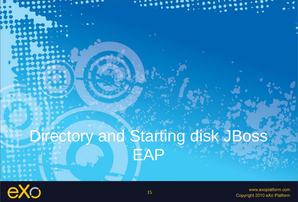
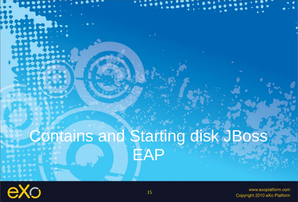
Directory: Directory -> Contains
